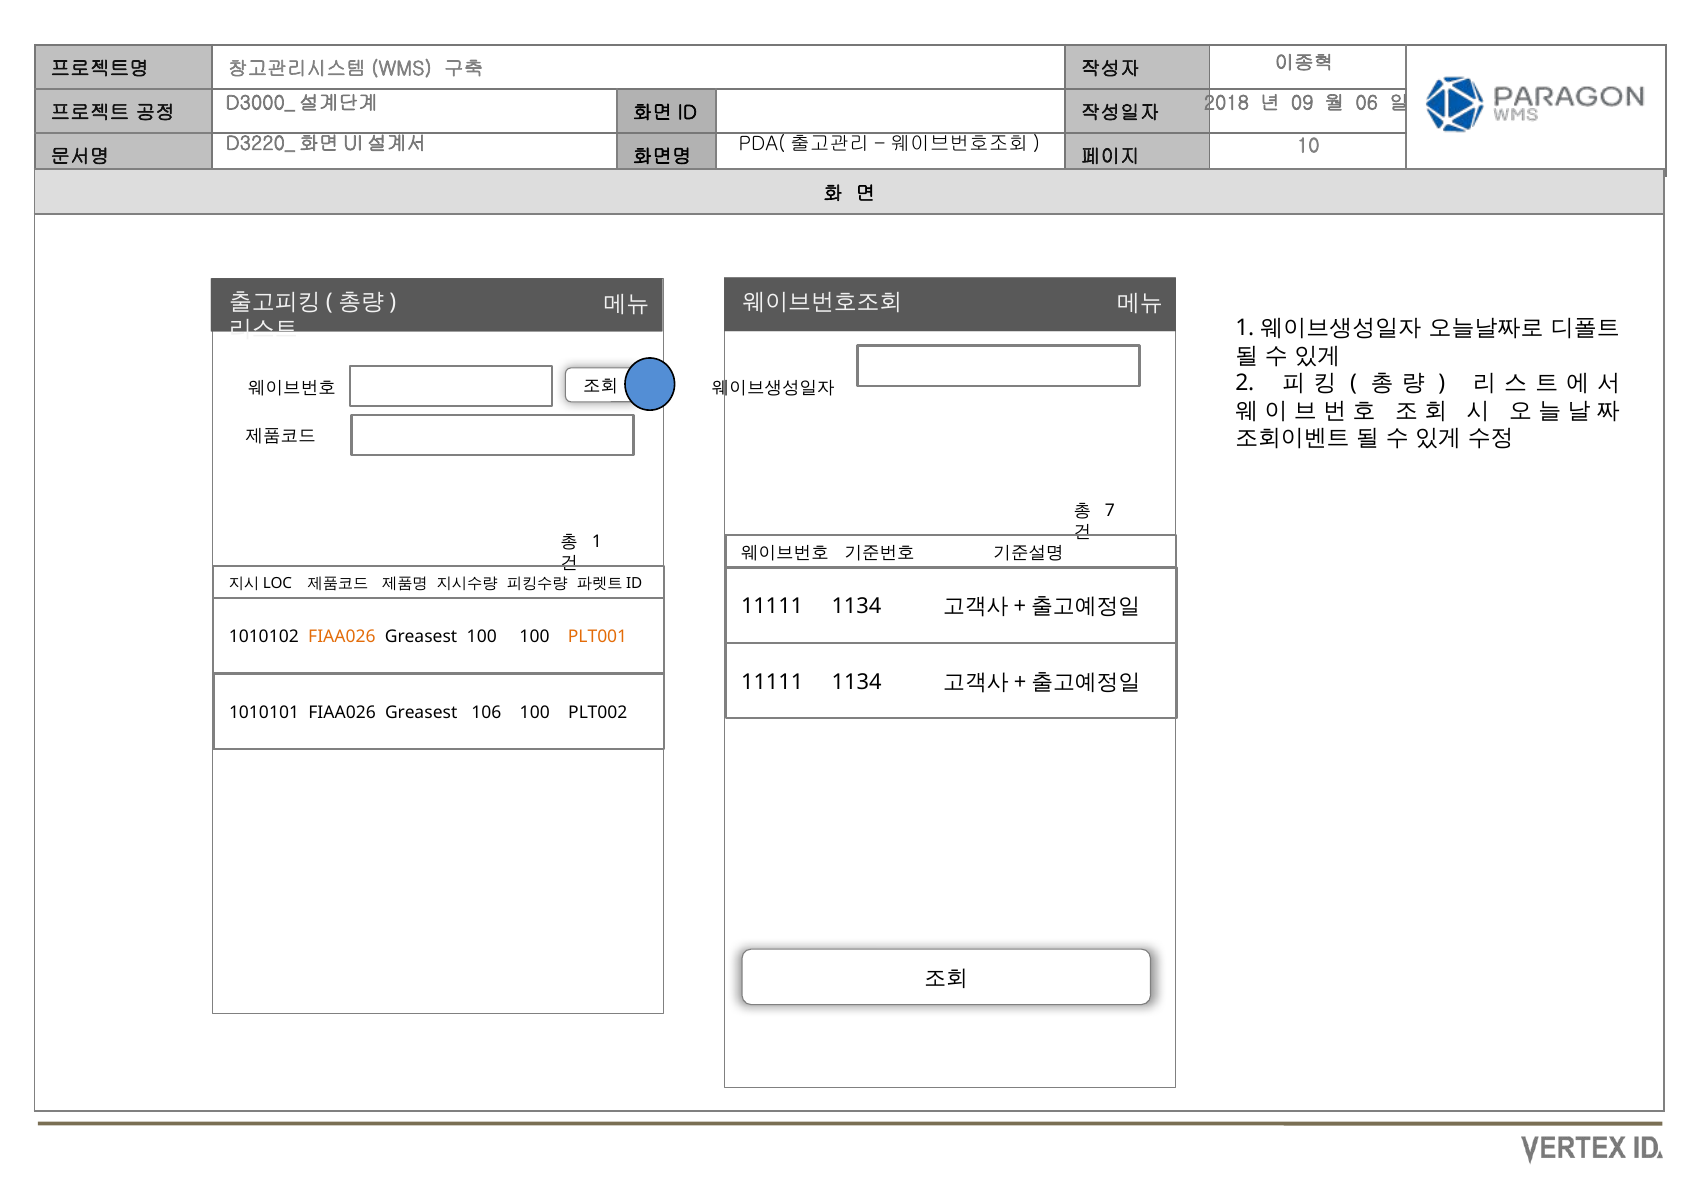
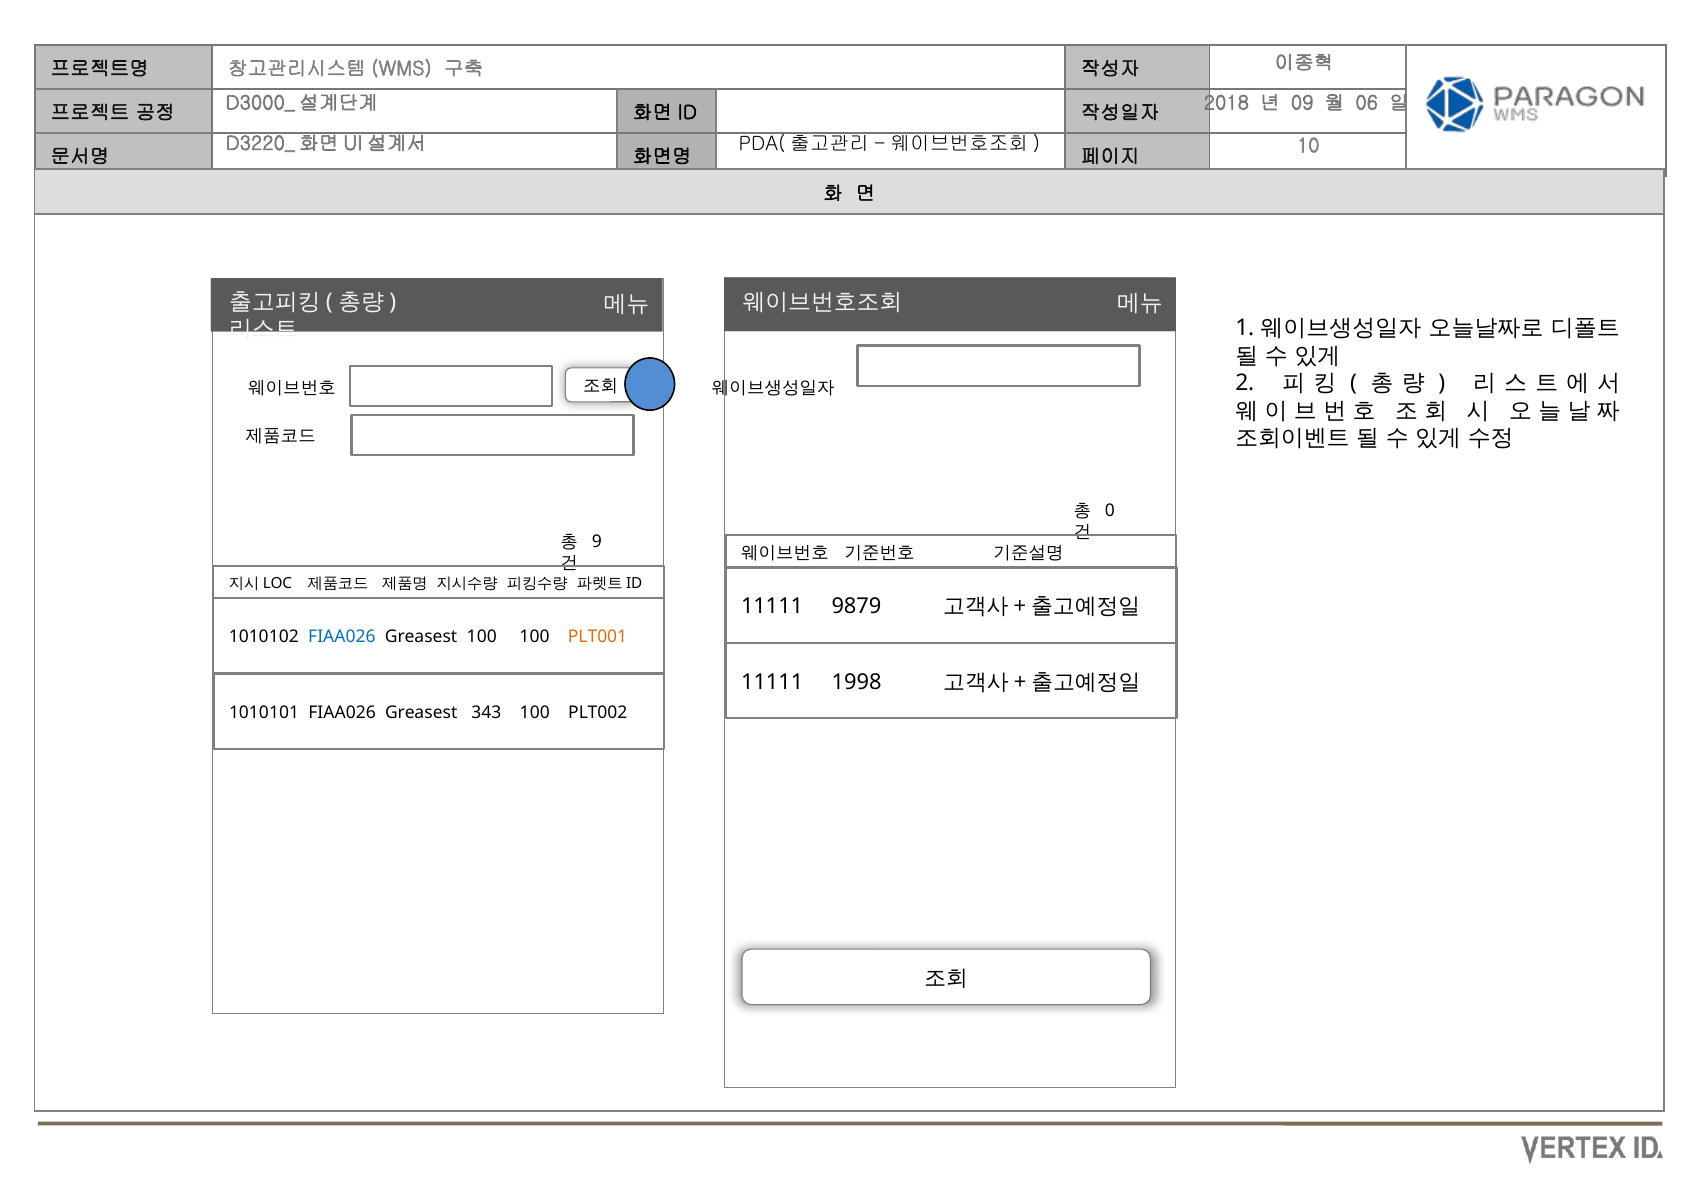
7: 7 -> 0
1 at (597, 542): 1 -> 9
1134 at (856, 607): 1134 -> 9879
FIAA026 at (342, 637) colour: orange -> blue
1134 at (857, 682): 1134 -> 1998
106: 106 -> 343
